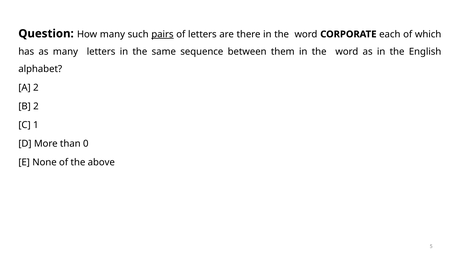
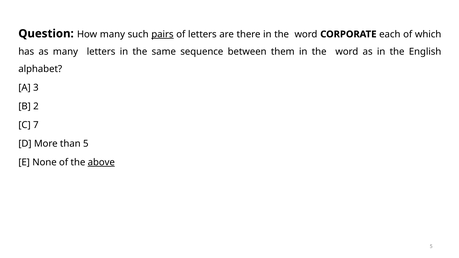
A 2: 2 -> 3
1: 1 -> 7
than 0: 0 -> 5
above underline: none -> present
